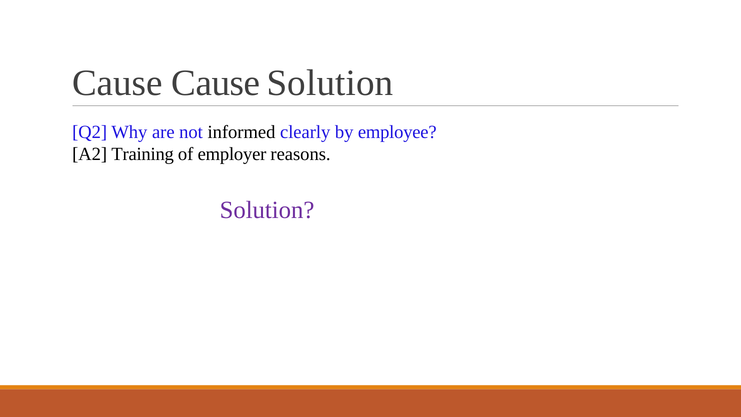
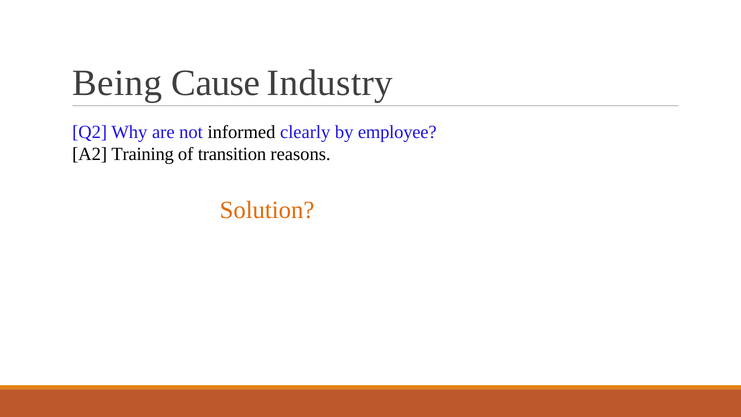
Cause at (117, 83): Cause -> Being
Cause Solution: Solution -> Industry
employer: employer -> transition
Solution at (267, 210) colour: purple -> orange
